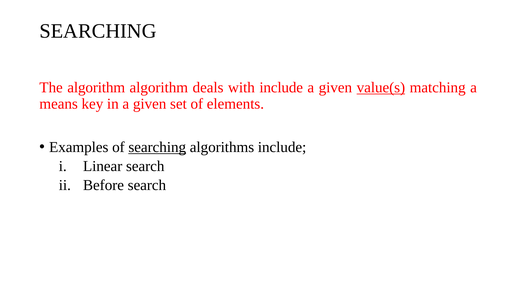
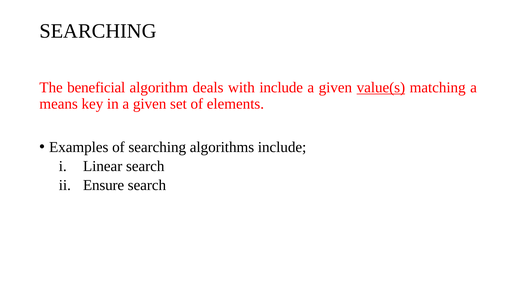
The algorithm: algorithm -> beneficial
searching at (157, 147) underline: present -> none
Before: Before -> Ensure
